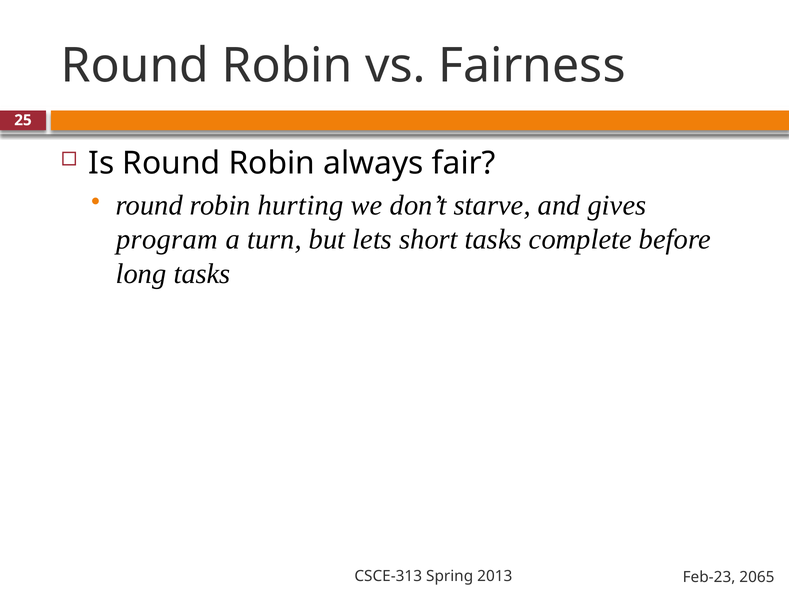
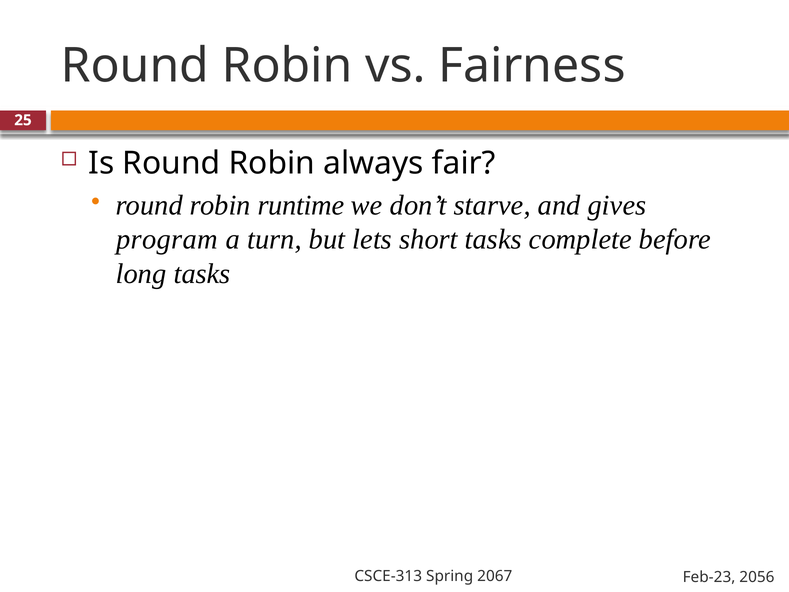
hurting: hurting -> runtime
2013: 2013 -> 2067
2065: 2065 -> 2056
